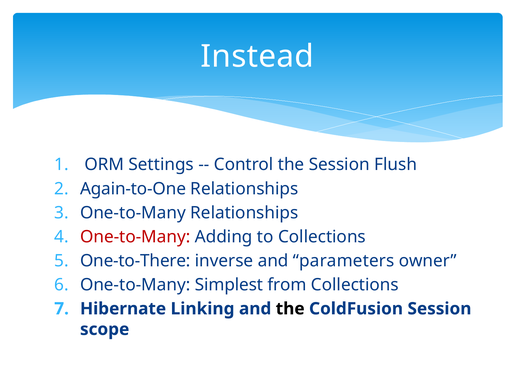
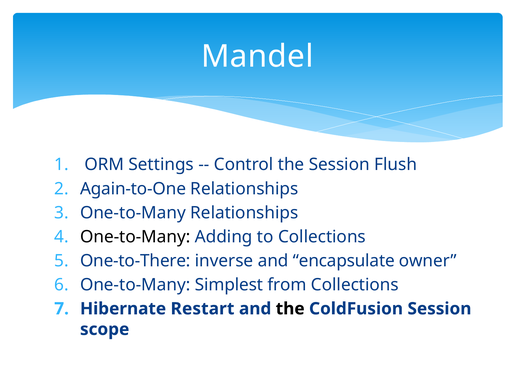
Instead: Instead -> Mandel
One-to-Many at (135, 237) colour: red -> black
parameters: parameters -> encapsulate
Linking: Linking -> Restart
